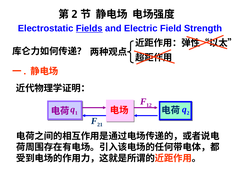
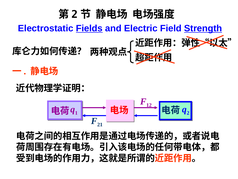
Strength underline: none -> present
